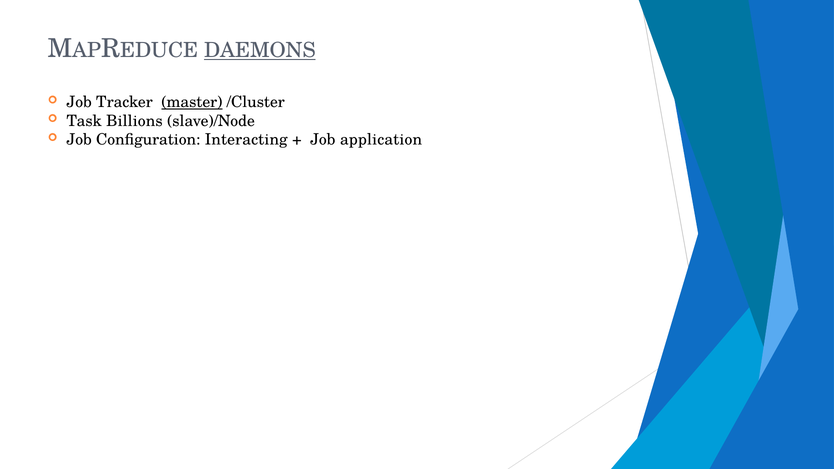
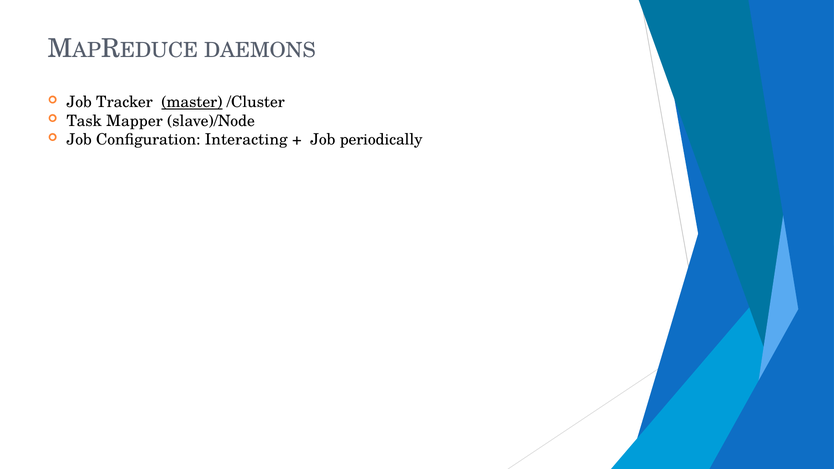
DAEMONS underline: present -> none
Billions: Billions -> Mapper
application: application -> periodically
